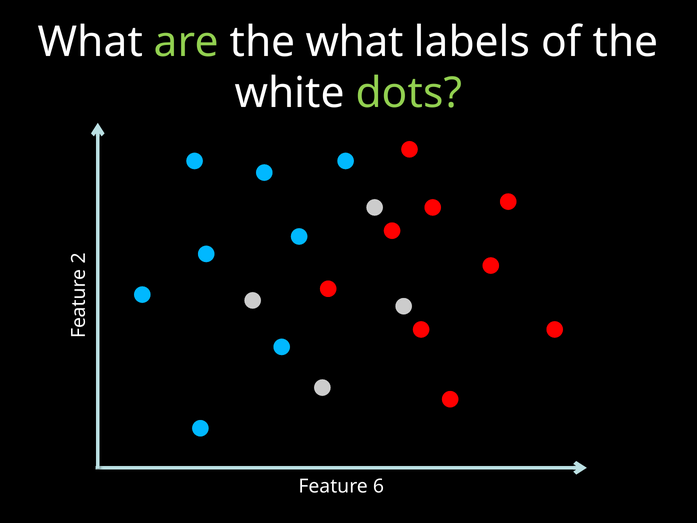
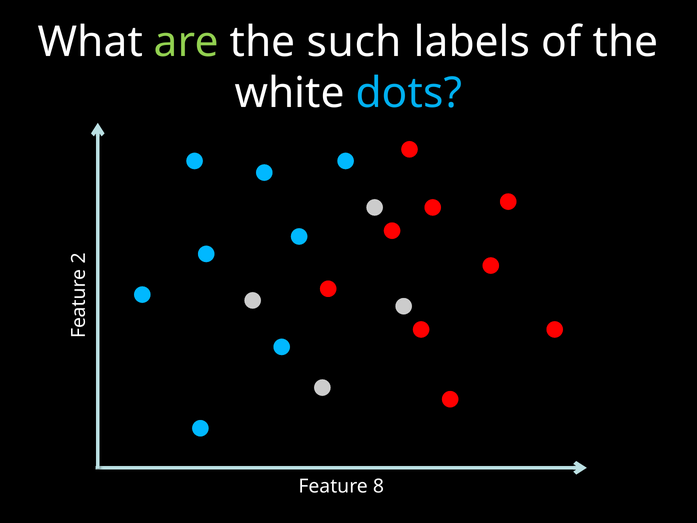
the what: what -> such
dots colour: light green -> light blue
6: 6 -> 8
